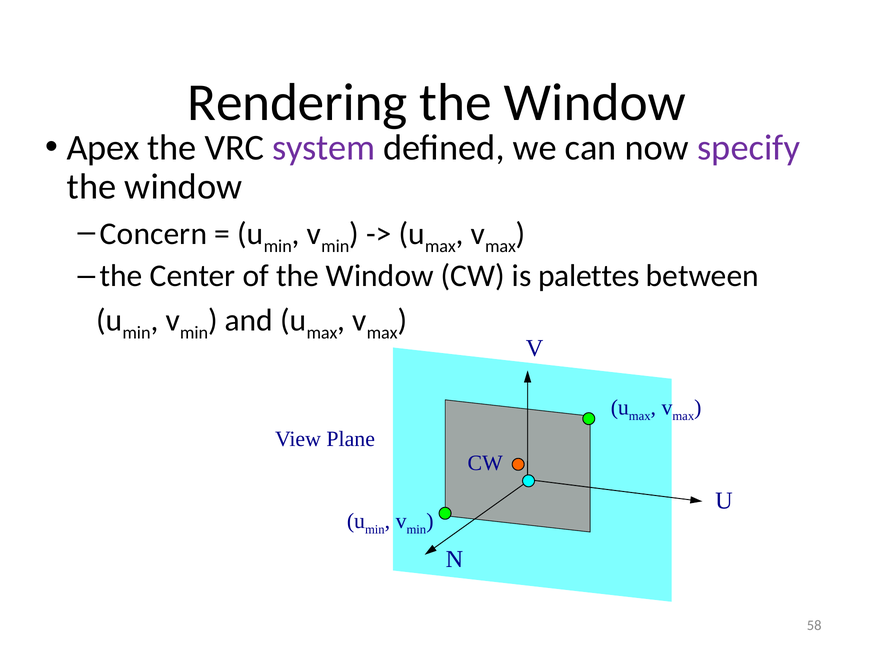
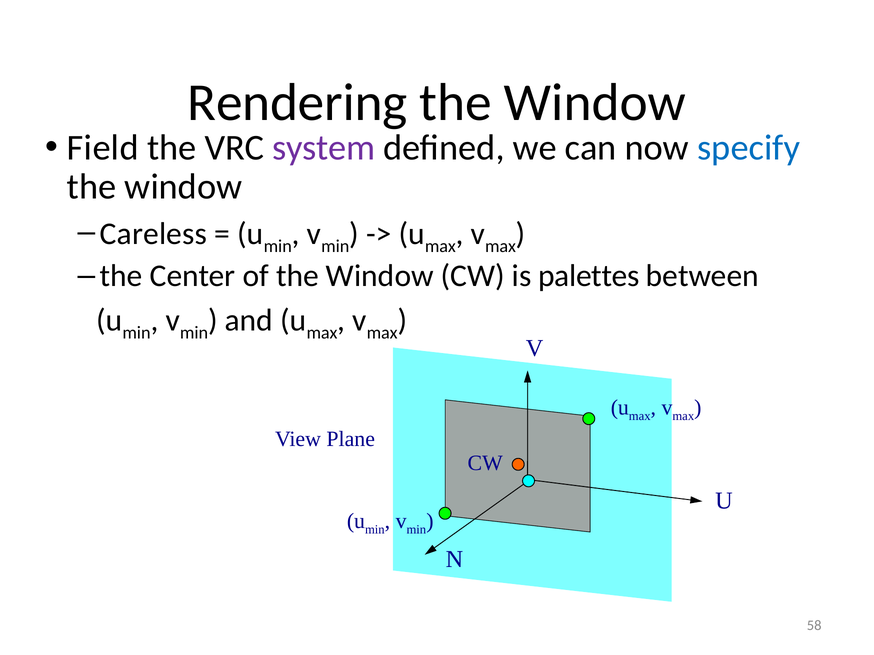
Apex: Apex -> Field
specify colour: purple -> blue
Concern: Concern -> Careless
